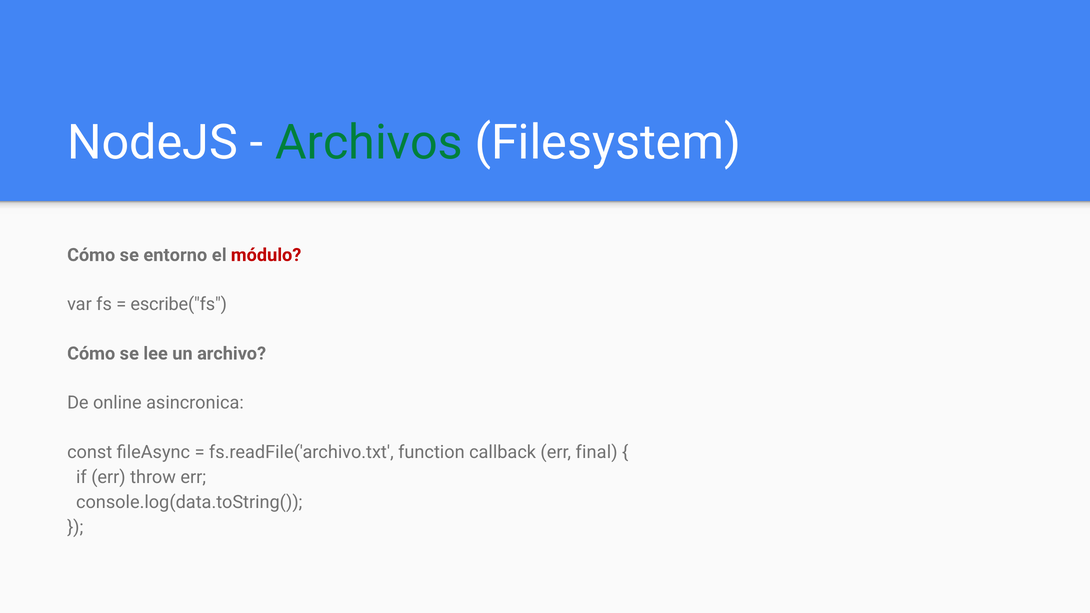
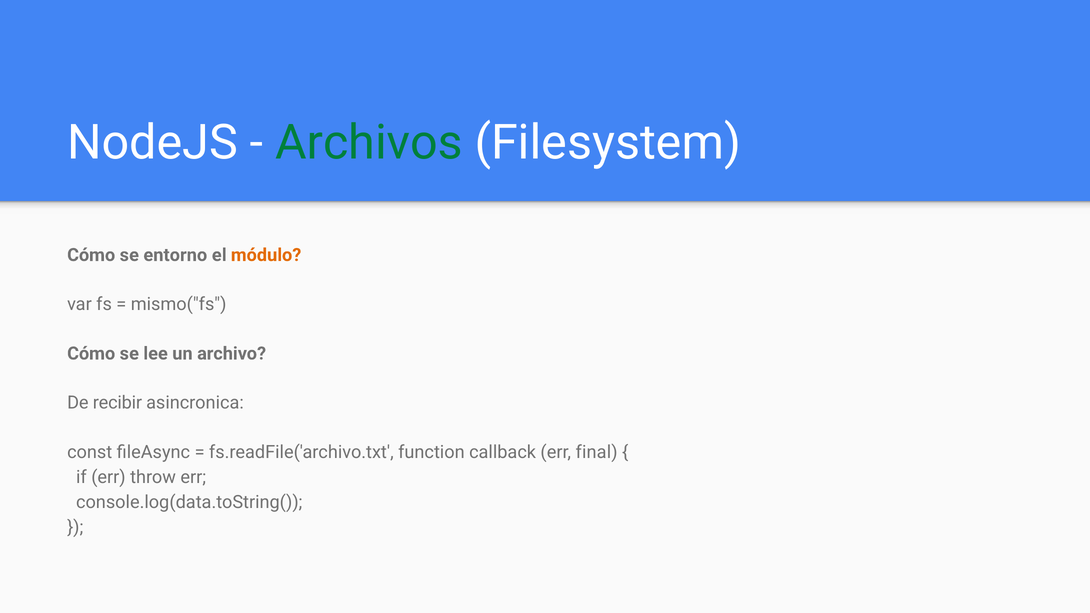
módulo colour: red -> orange
escribe("fs: escribe("fs -> mismo("fs
online: online -> recibir
